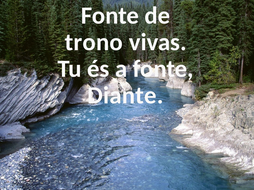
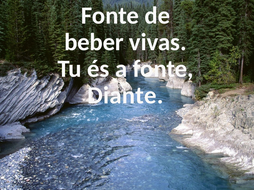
trono: trono -> beber
